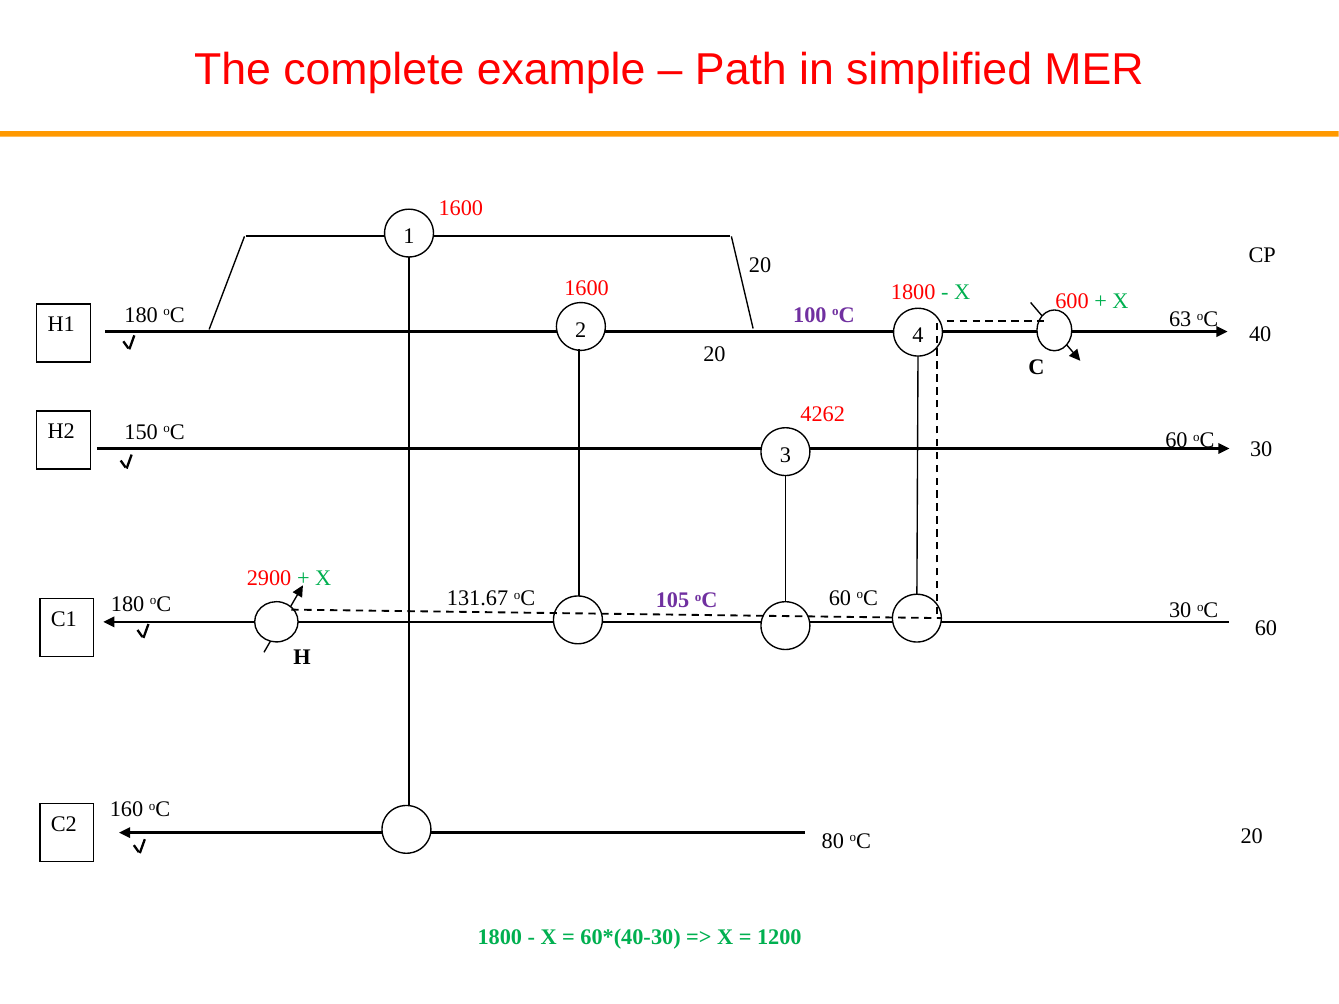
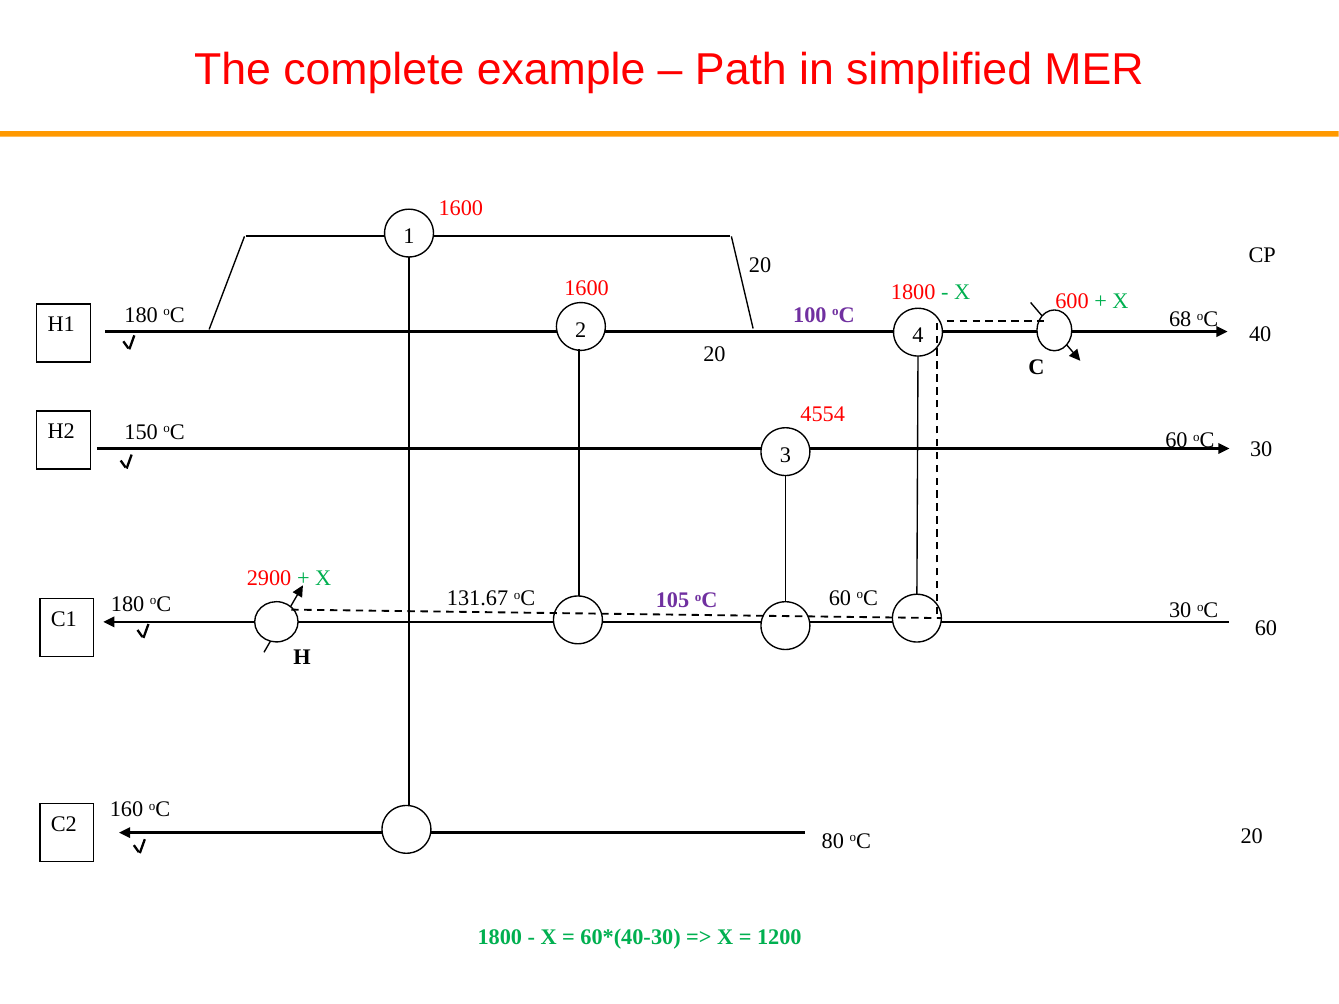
63: 63 -> 68
4262: 4262 -> 4554
